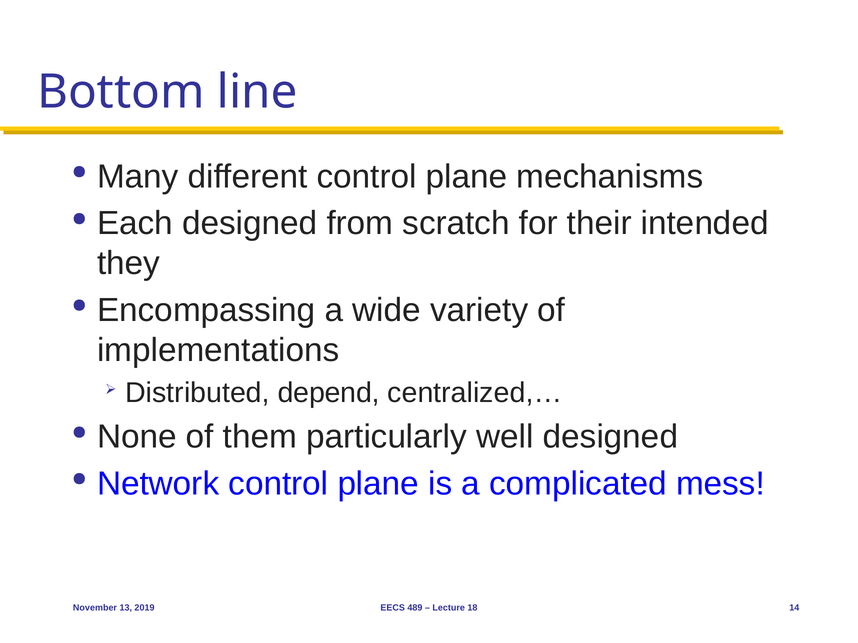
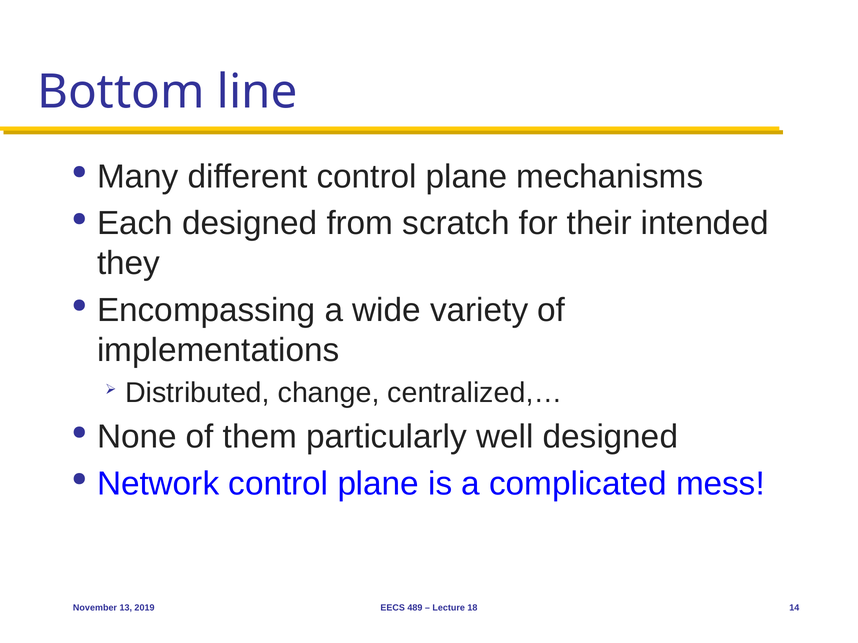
depend: depend -> change
